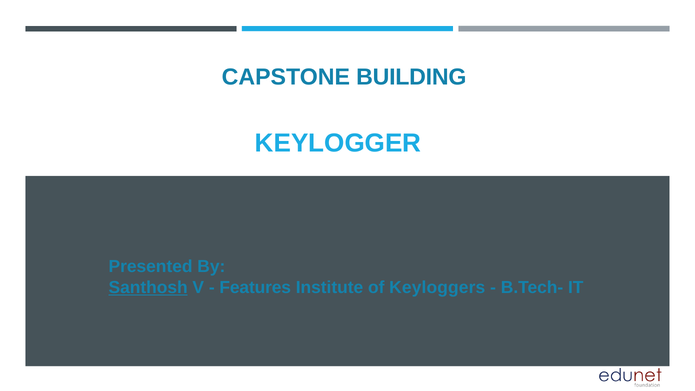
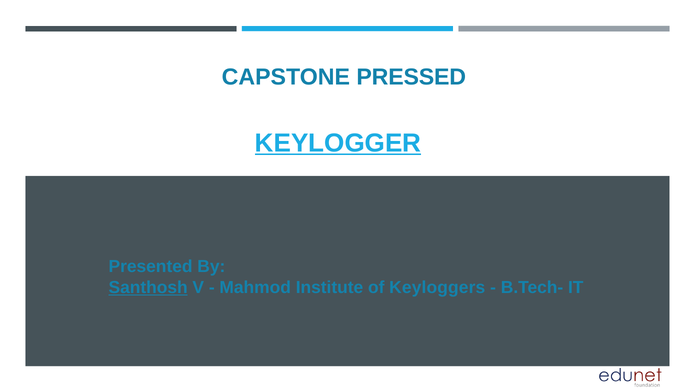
BUILDING: BUILDING -> PRESSED
KEYLOGGER underline: none -> present
Features: Features -> Mahmod
